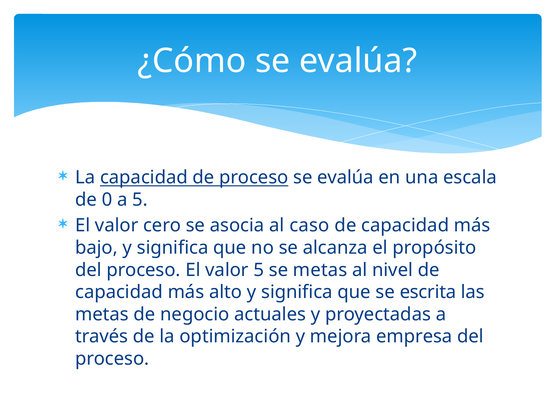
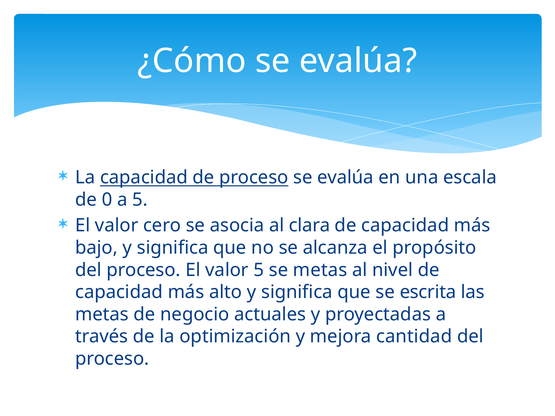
caso: caso -> clara
empresa: empresa -> cantidad
